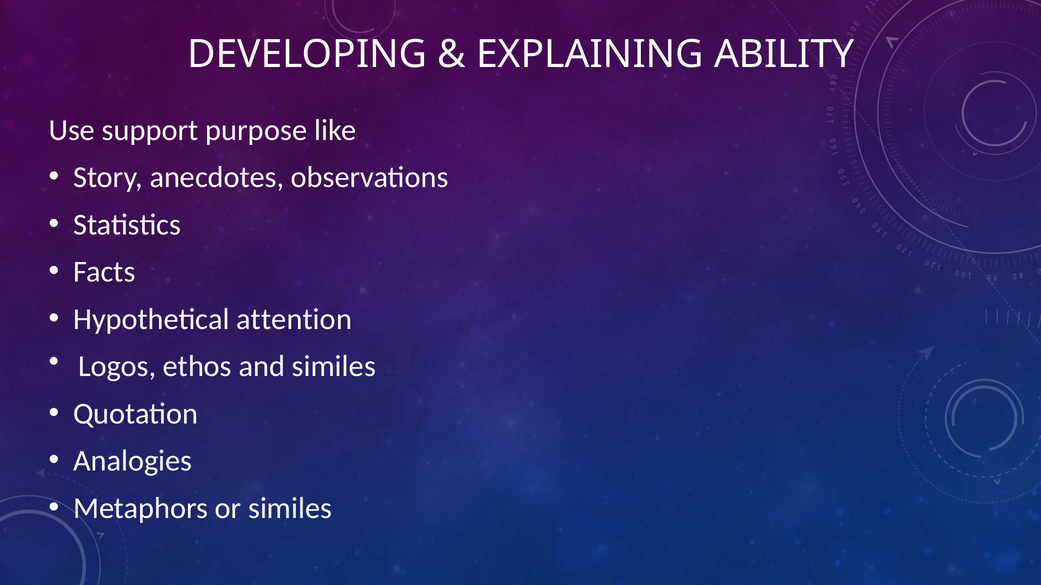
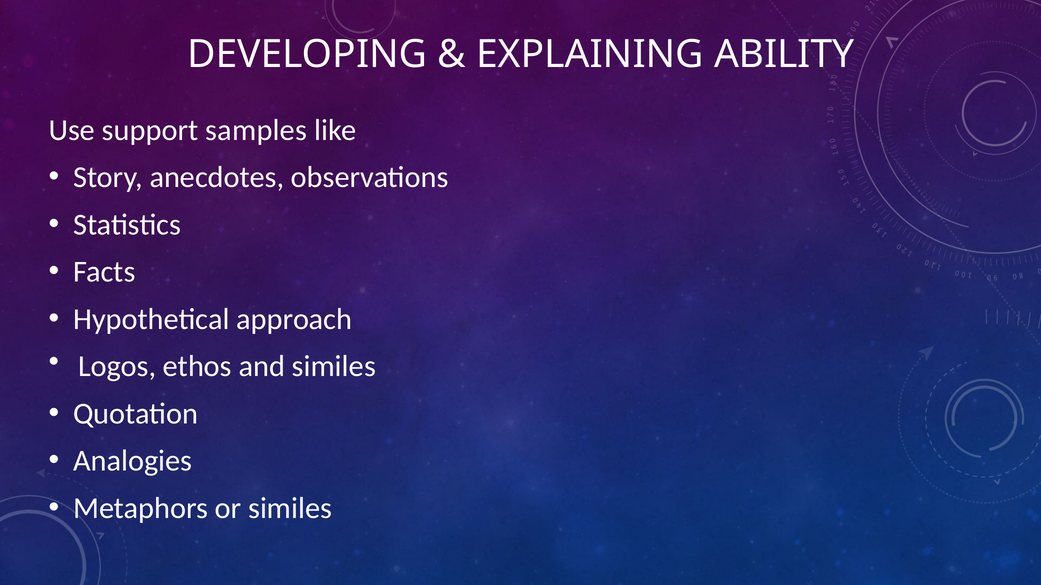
purpose: purpose -> samples
attention: attention -> approach
